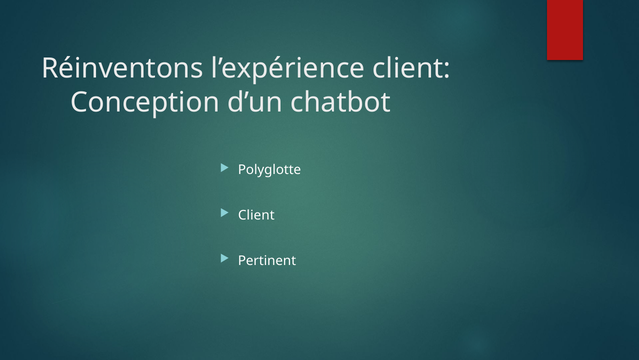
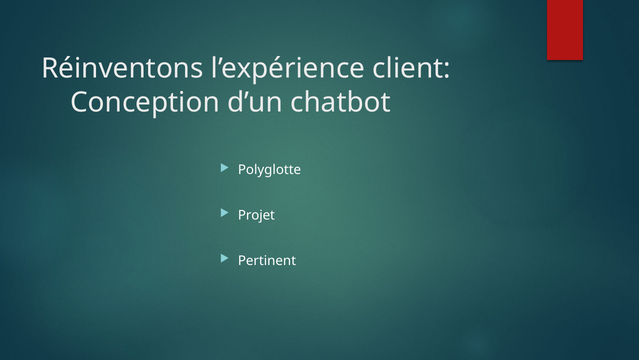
Client at (256, 215): Client -> Projet
